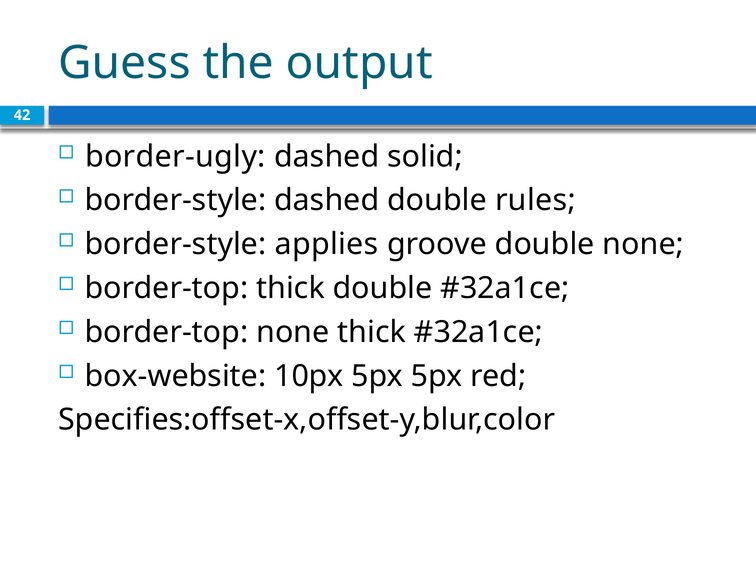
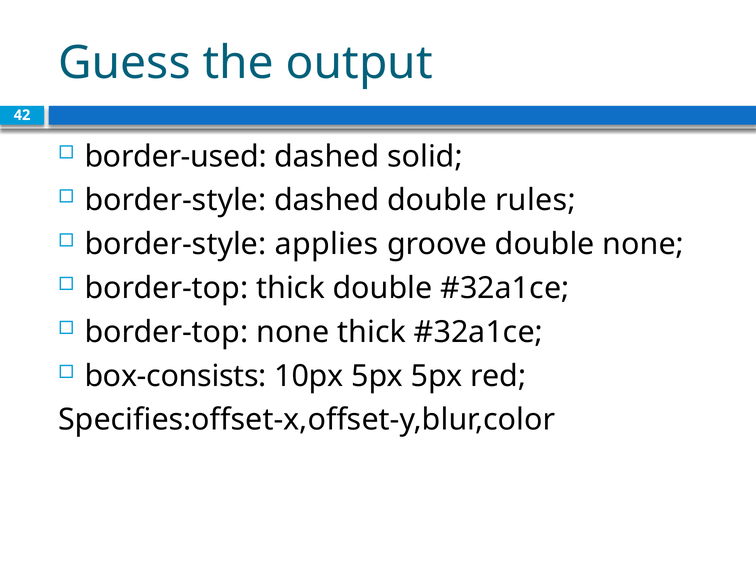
border-ugly: border-ugly -> border-used
box-website: box-website -> box-consists
